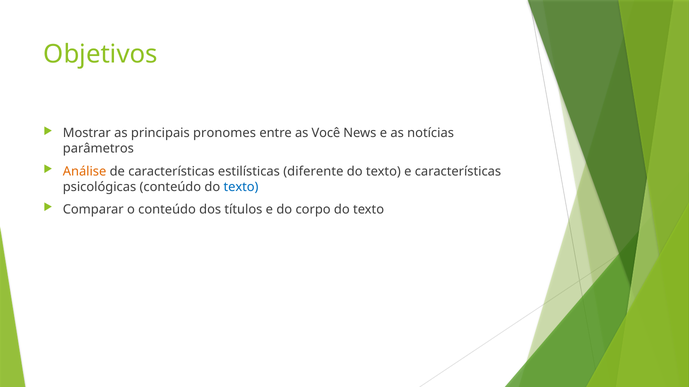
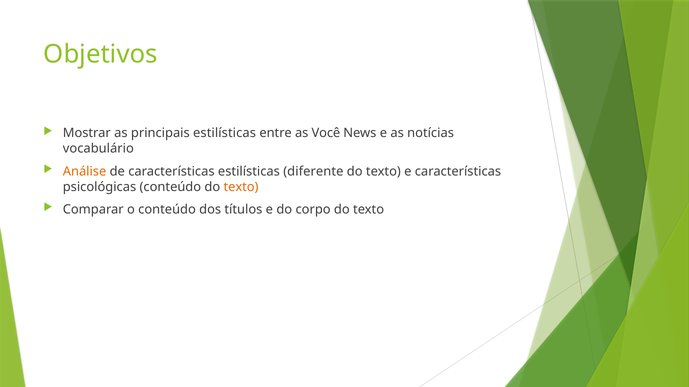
principais pronomes: pronomes -> estilísticas
parâmetros: parâmetros -> vocabulário
texto at (241, 187) colour: blue -> orange
